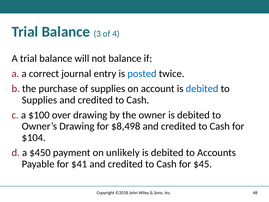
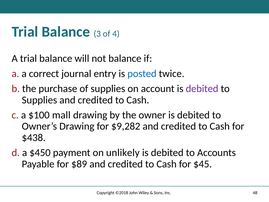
debited at (202, 89) colour: blue -> purple
over: over -> mall
$8,498: $8,498 -> $9,282
$104: $104 -> $438
$41: $41 -> $89
